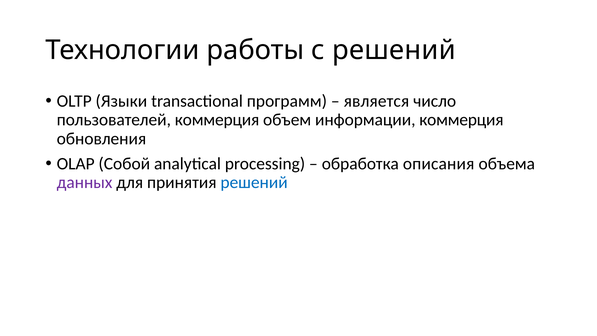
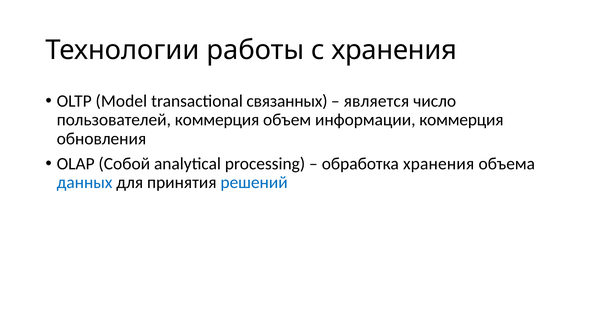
с решений: решений -> хранения
Языки: Языки -> Model
программ: программ -> связанных
обработка описания: описания -> хранения
данных colour: purple -> blue
